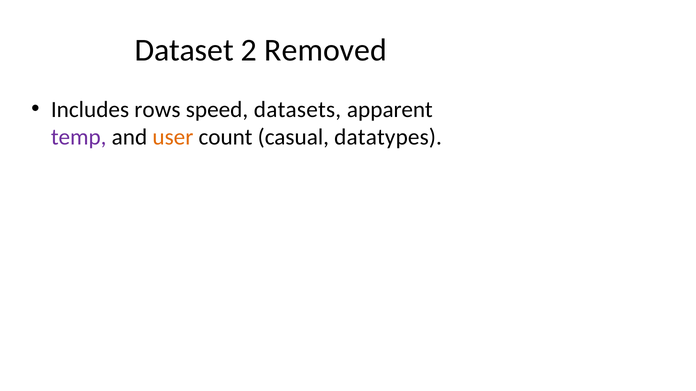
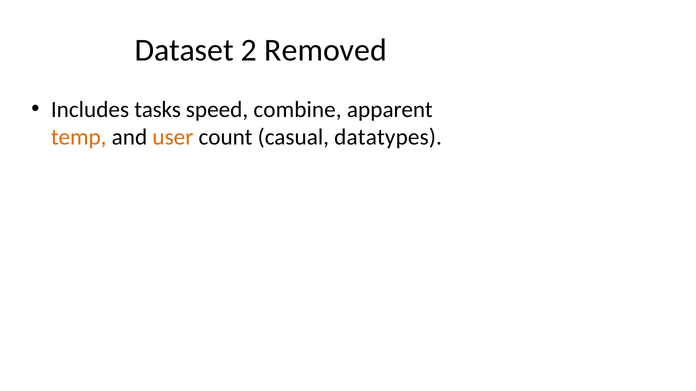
rows: rows -> tasks
datasets: datasets -> combine
temp colour: purple -> orange
